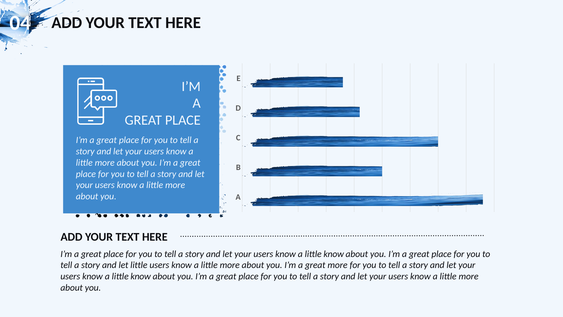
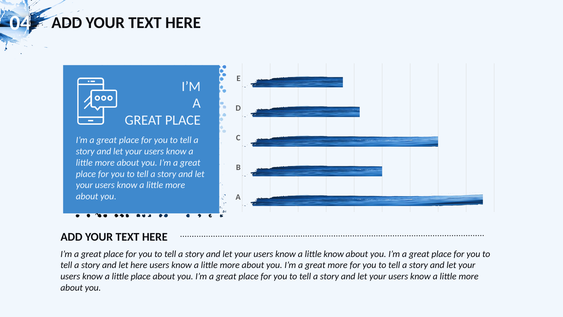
let little: little -> here
know at (141, 276): know -> place
